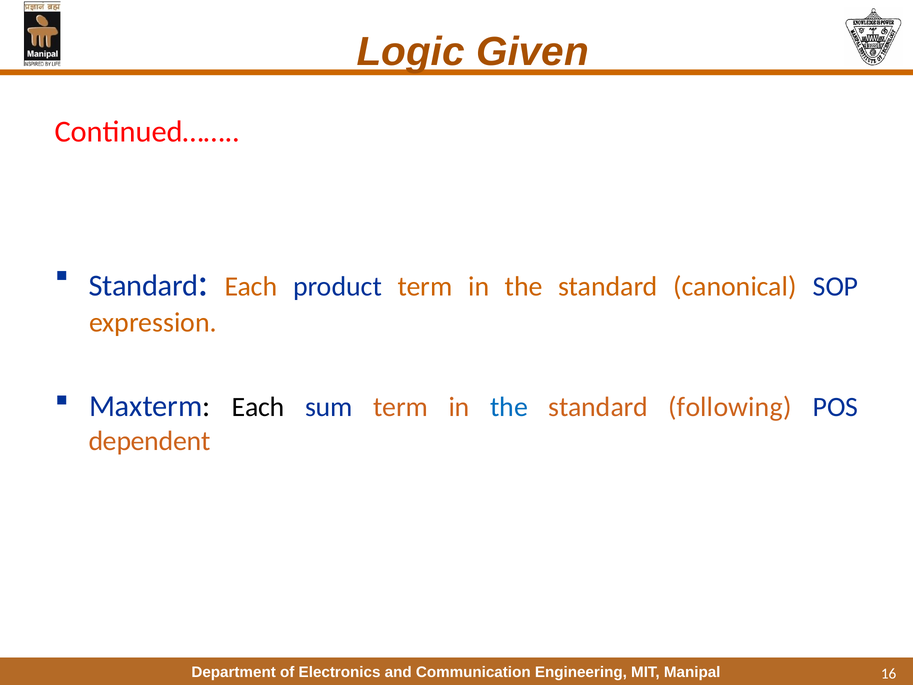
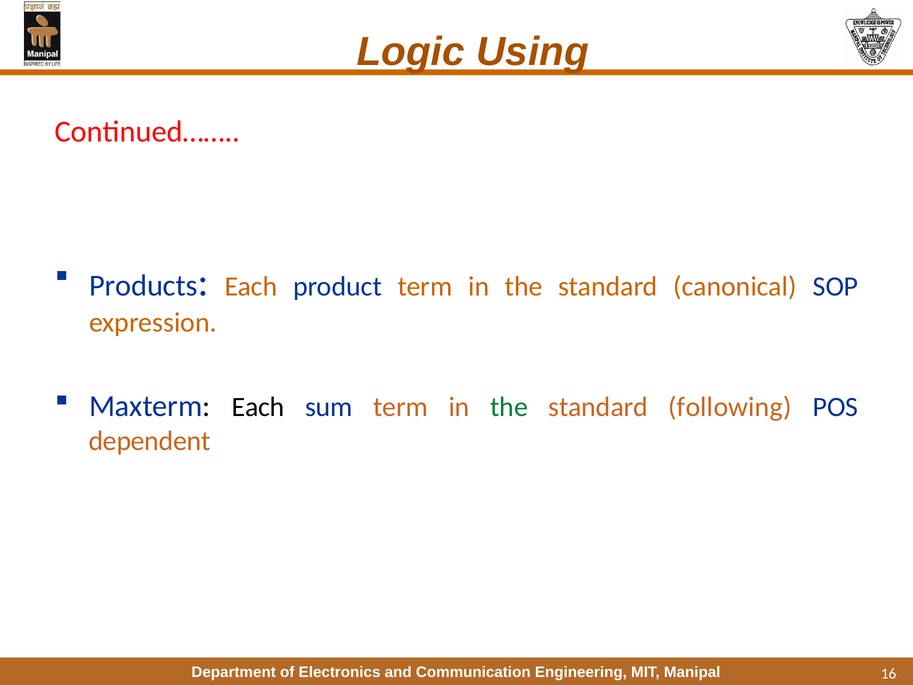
Given: Given -> Using
Standard at (143, 286): Standard -> Products
the at (509, 407) colour: blue -> green
